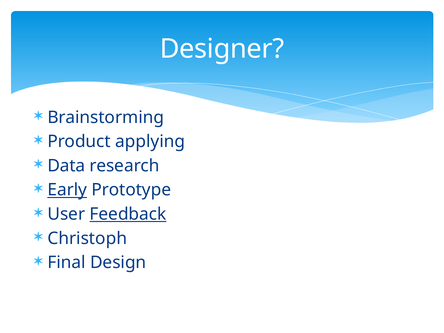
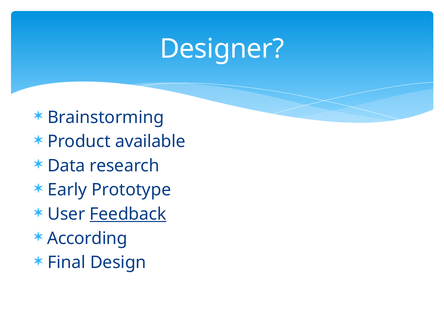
applying: applying -> available
Early underline: present -> none
Christoph: Christoph -> According
